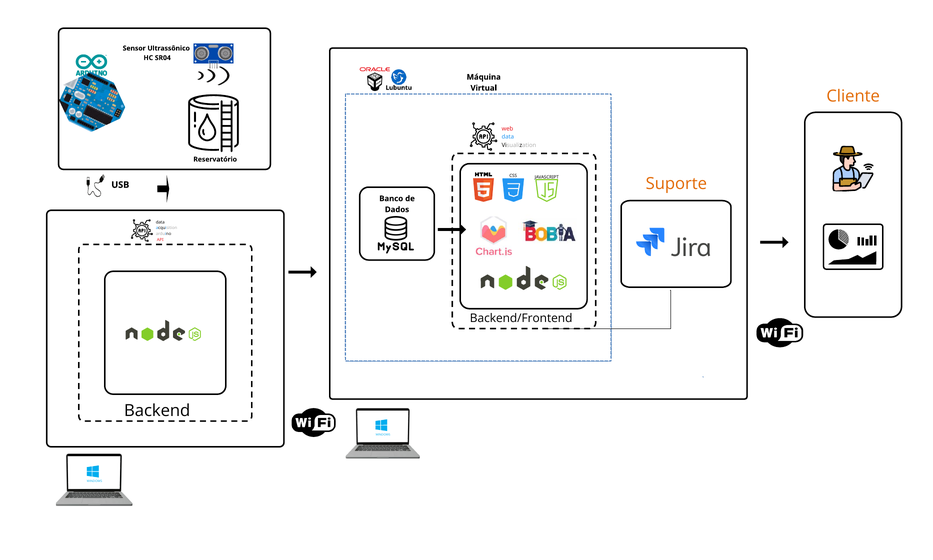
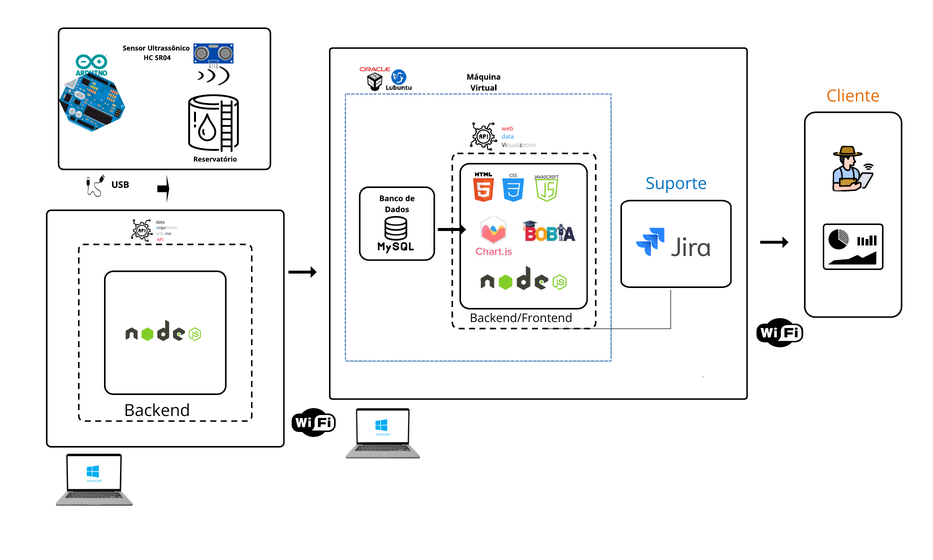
Suporte colour: orange -> blue
